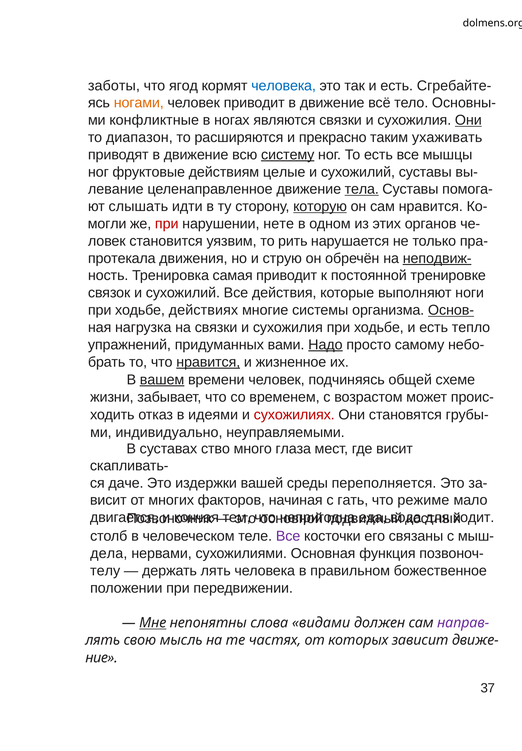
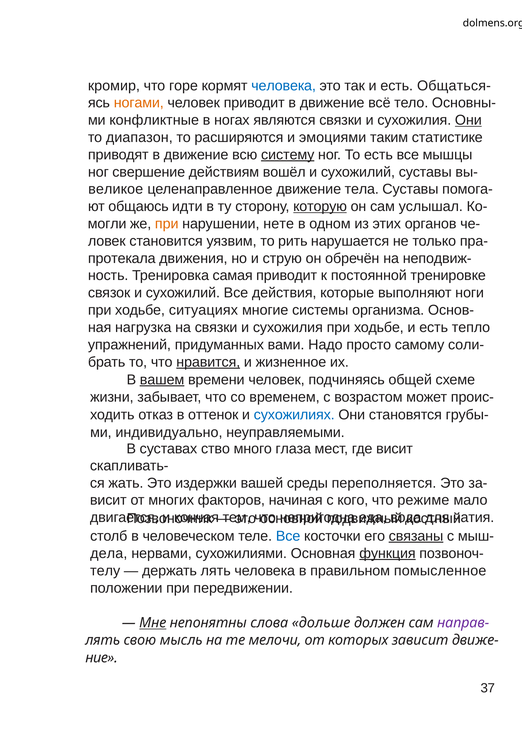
заботы: заботы -> кромир
ягод: ягод -> горе
Сгребайте-: Сгребайте- -> Общаться-
прекрасно: прекрасно -> эмоциями
ухаживать: ухаживать -> статистике
фруктовые: фруктовые -> свершение
целые: целые -> вошёл
левание: левание -> великое
тела underline: present -> none
слышать: слышать -> общаюсь
сам нравится: нравится -> услышал
при at (167, 224) colour: red -> orange
неподвиж- underline: present -> none
действиях: действиях -> ситуациях
Основ- underline: present -> none
Надо underline: present -> none
небо-: небо- -> соли-
идеями: идеями -> оттенок
сухожилиях colour: red -> blue
даче: даче -> жать
гать: гать -> кого
ходит: ходит -> чатия
Все at (288, 536) colour: purple -> blue
связаны underline: none -> present
функция underline: none -> present
божественное: божественное -> помысленное
видами: видами -> дольше
частях: частях -> мелочи
